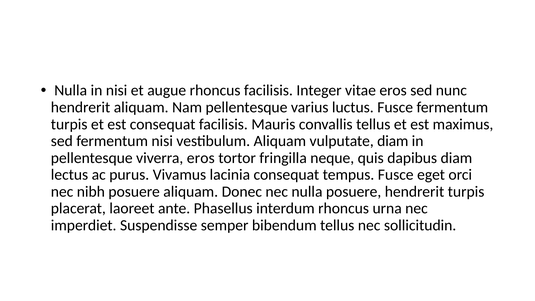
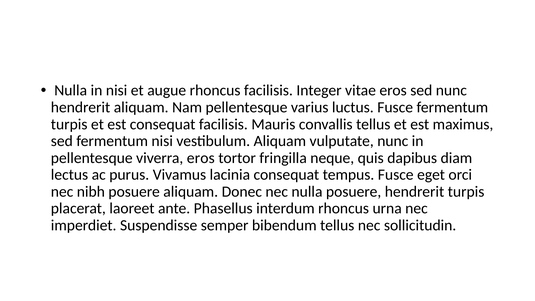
vulputate diam: diam -> nunc
